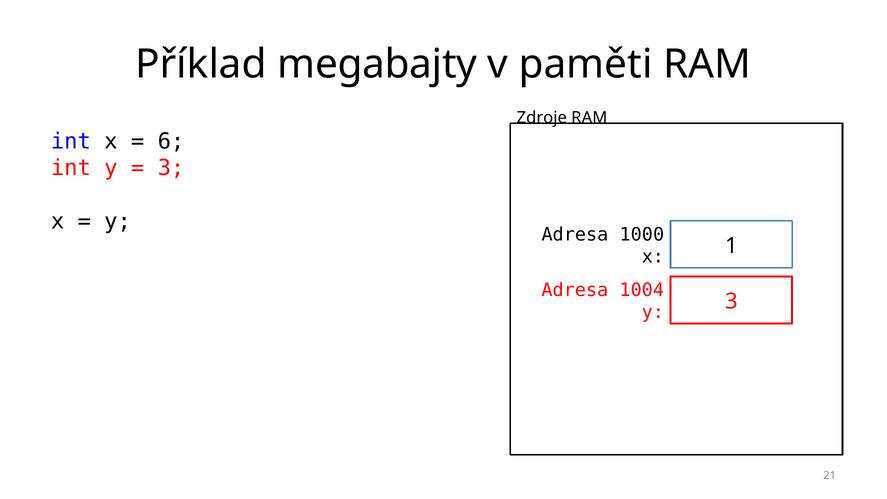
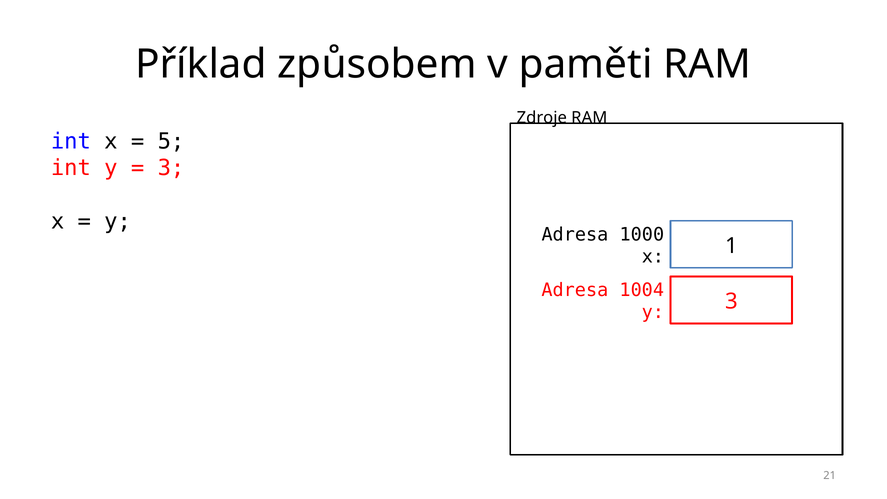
megabajty: megabajty -> způsobem
6: 6 -> 5
